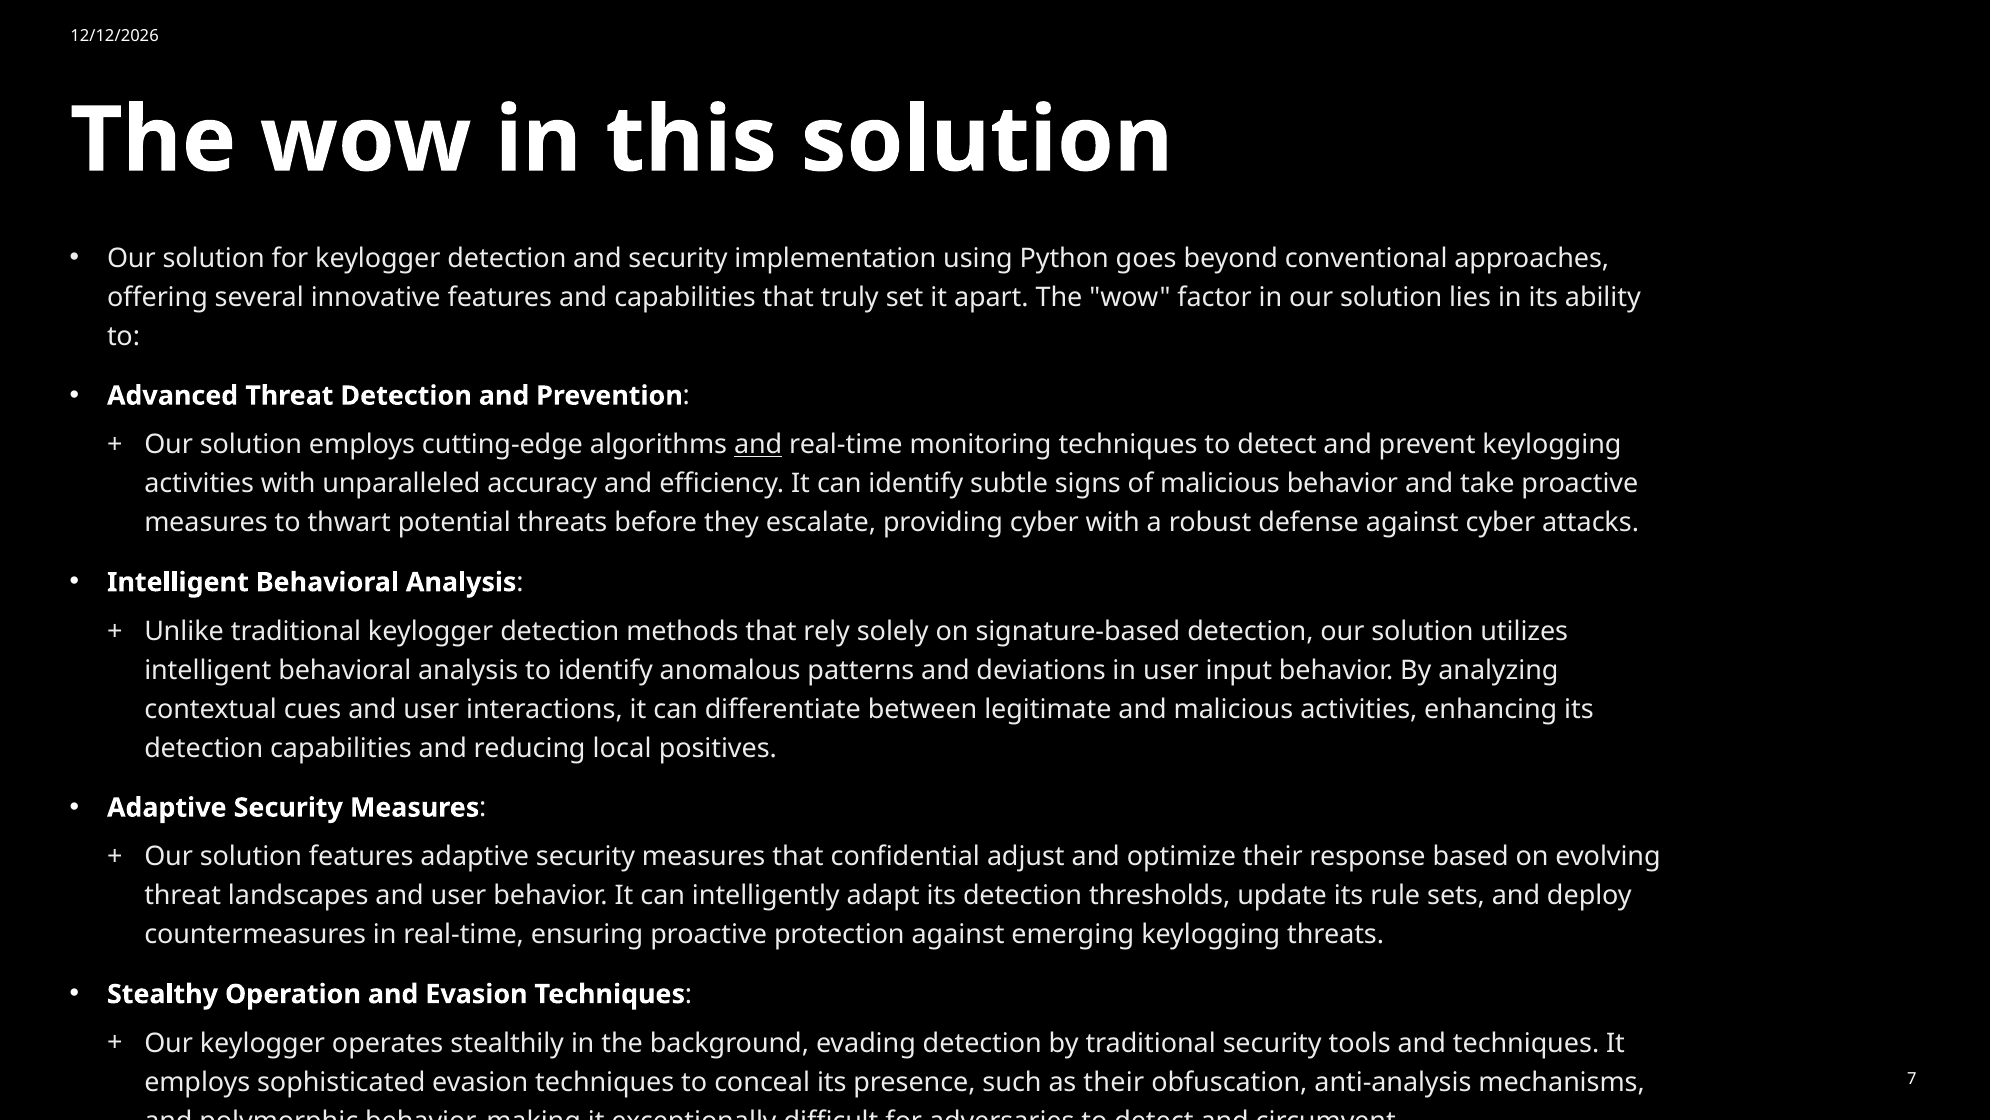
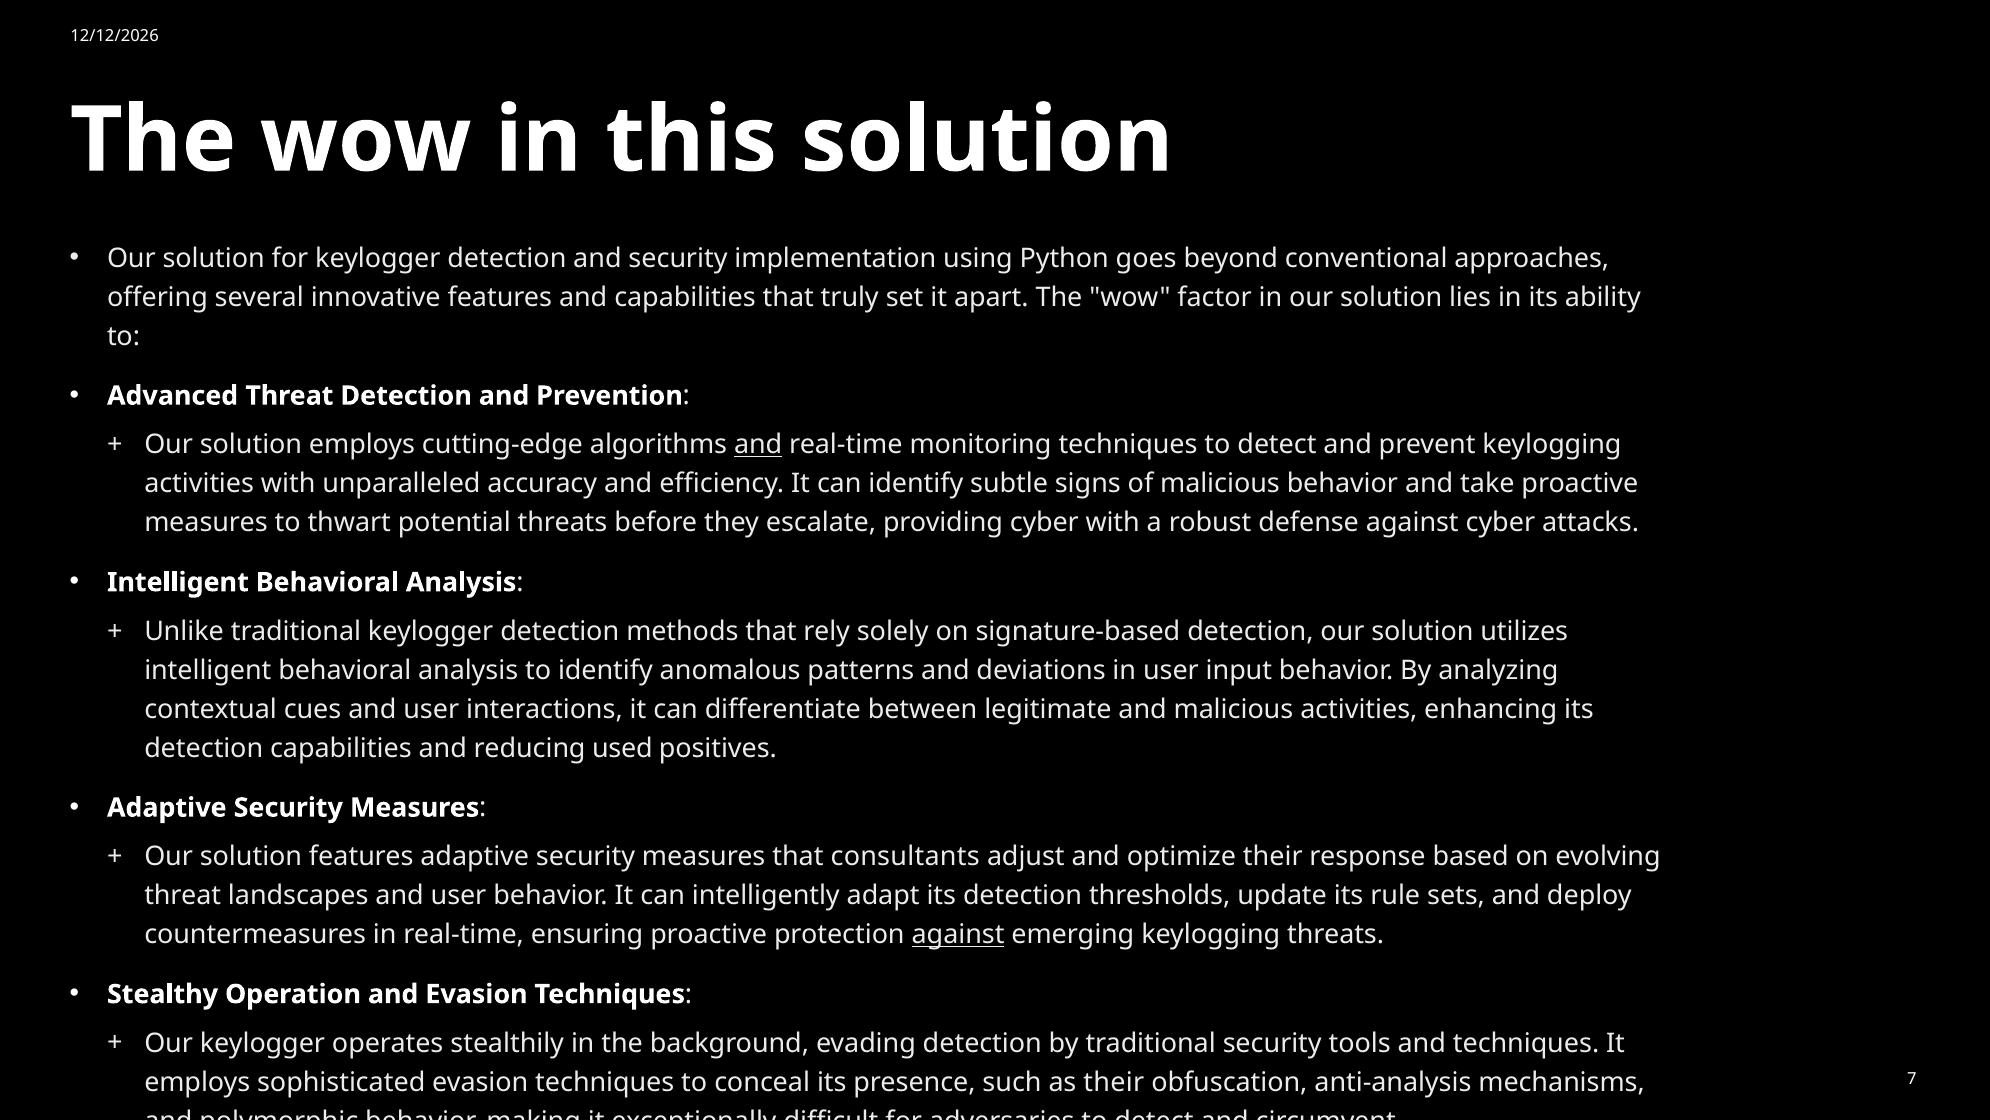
local: local -> used
confidential: confidential -> consultants
against at (958, 934) underline: none -> present
